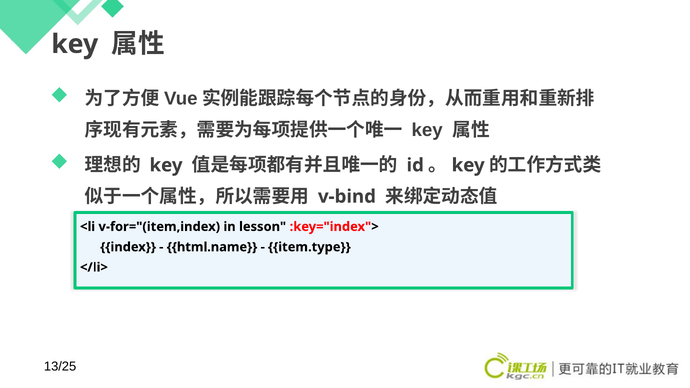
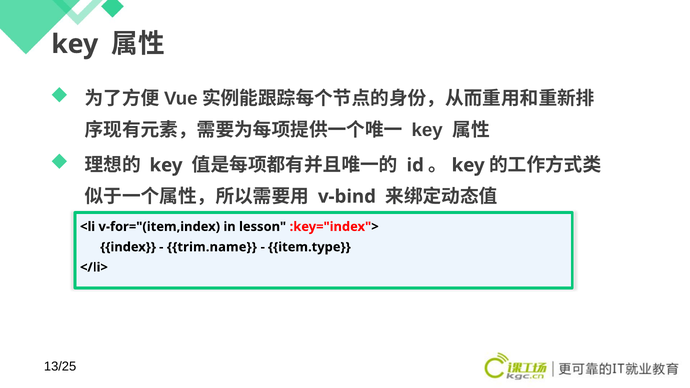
html.name: html.name -> trim.name
